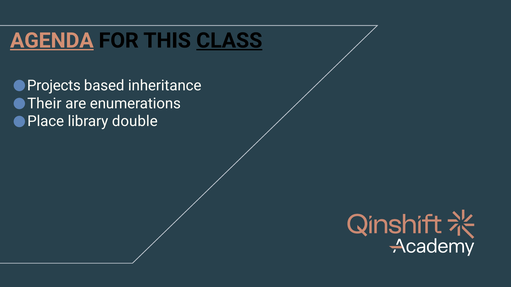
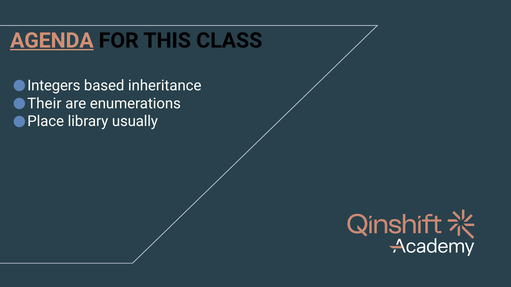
CLASS underline: present -> none
Projects: Projects -> Integers
double: double -> usually
